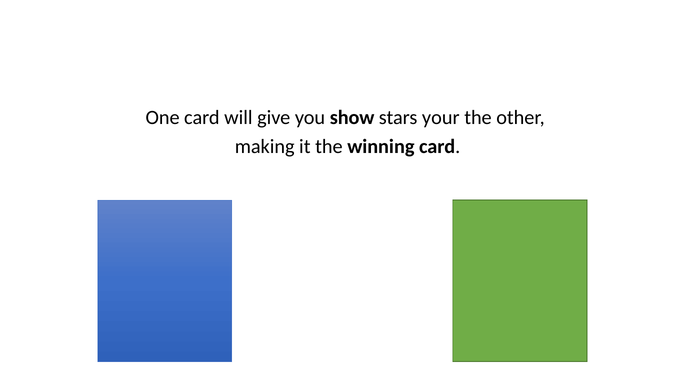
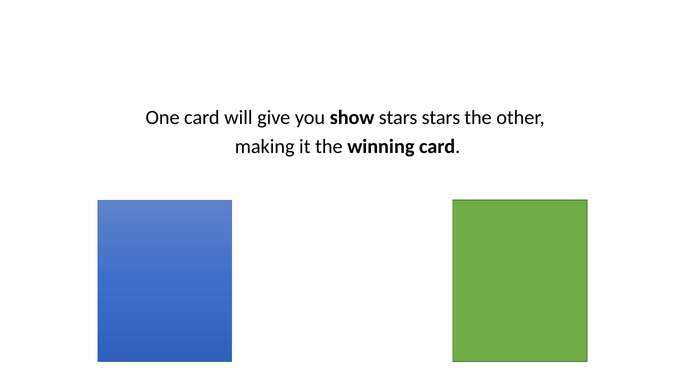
stars your: your -> stars
